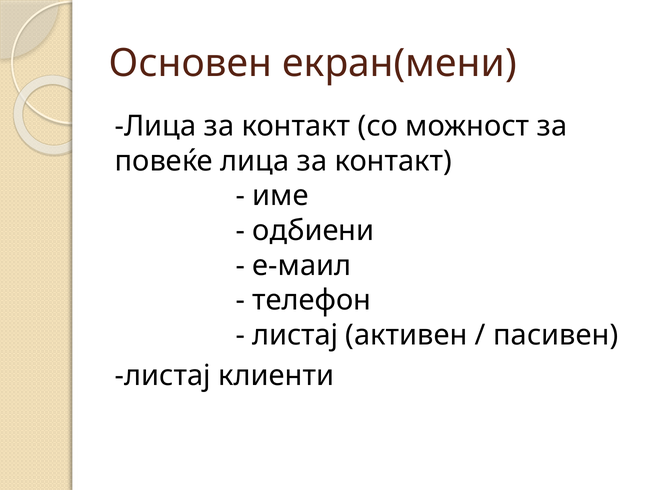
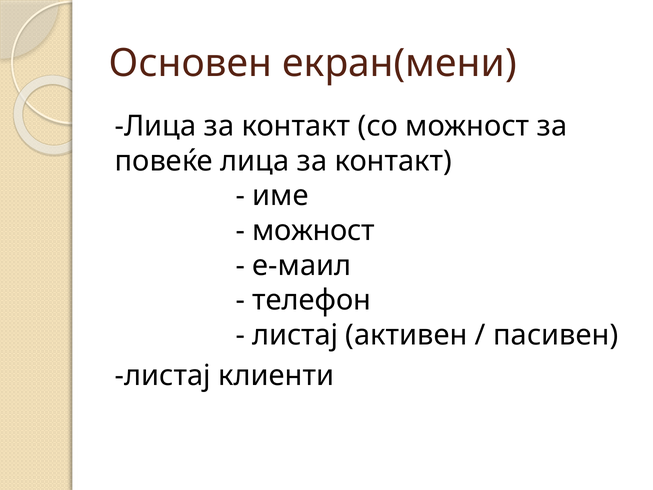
одбиени at (313, 231): одбиени -> можност
